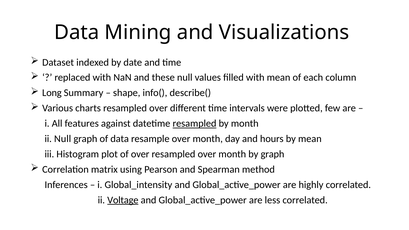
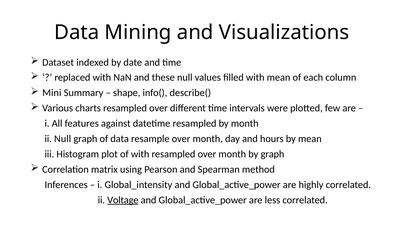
Long: Long -> Mini
resampled at (195, 124) underline: present -> none
of over: over -> with
